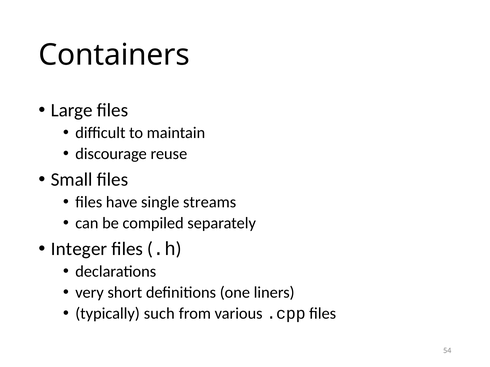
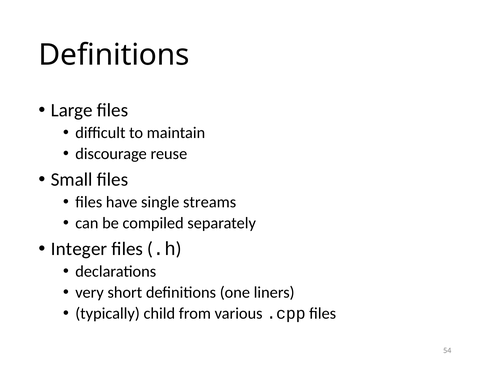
Containers at (114, 55): Containers -> Definitions
such: such -> child
